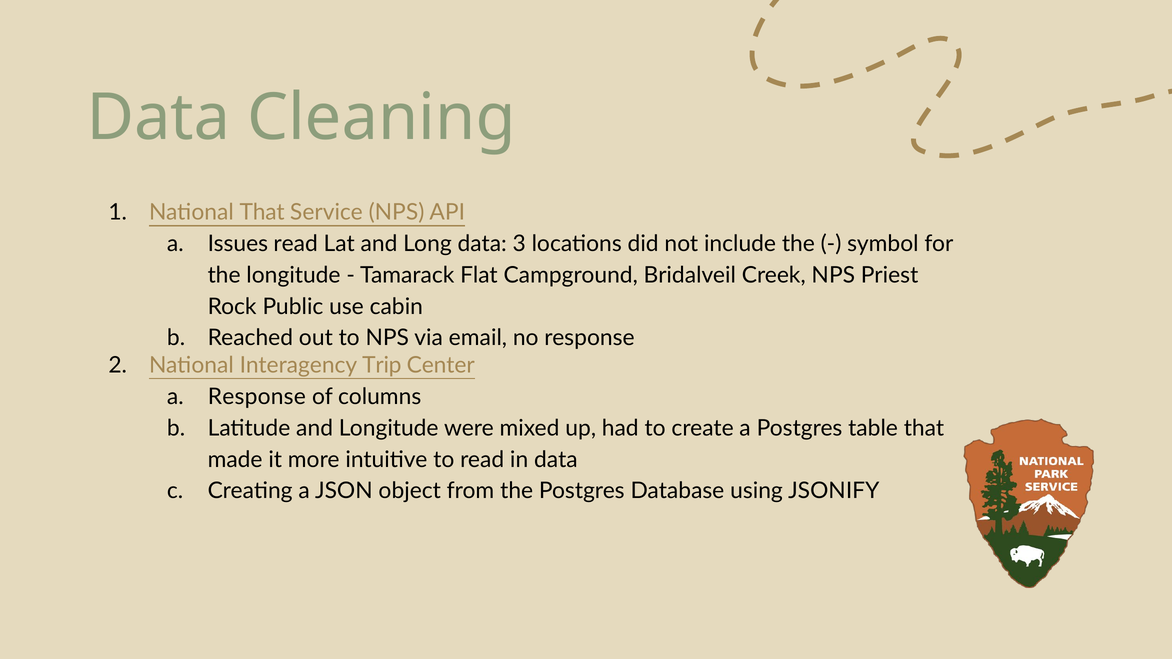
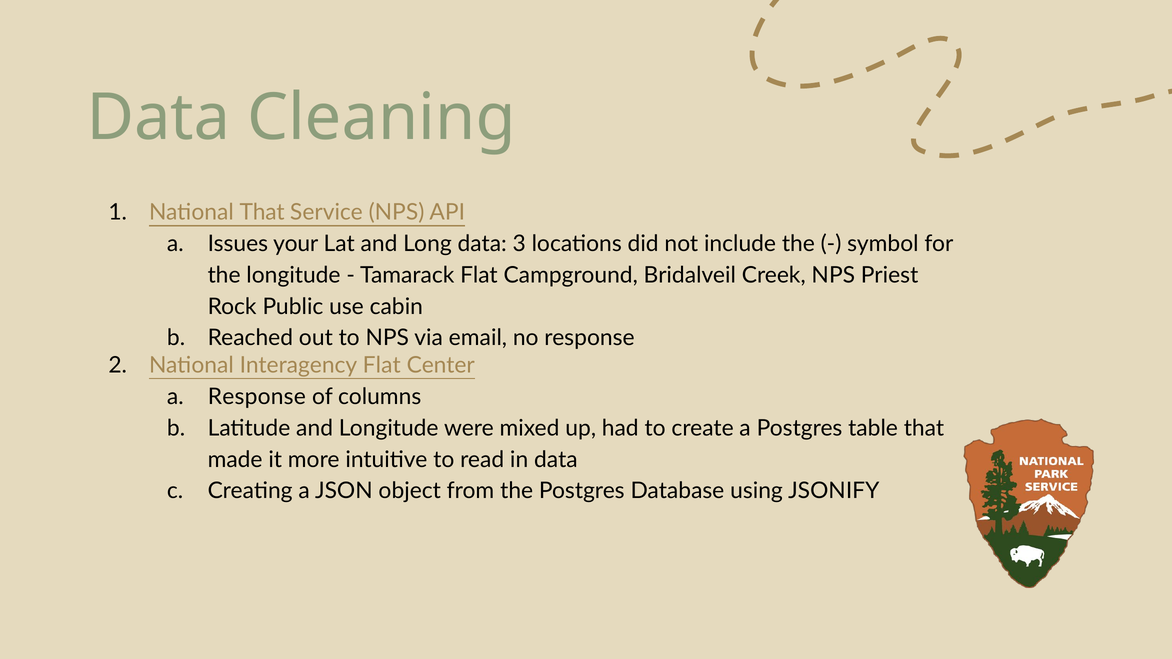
Issues read: read -> your
Interagency Trip: Trip -> Flat
